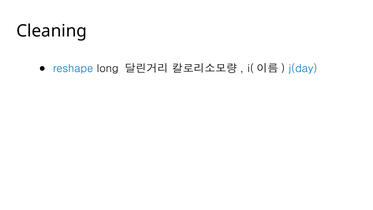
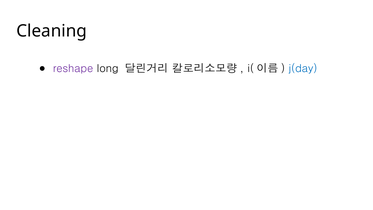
reshape colour: blue -> purple
